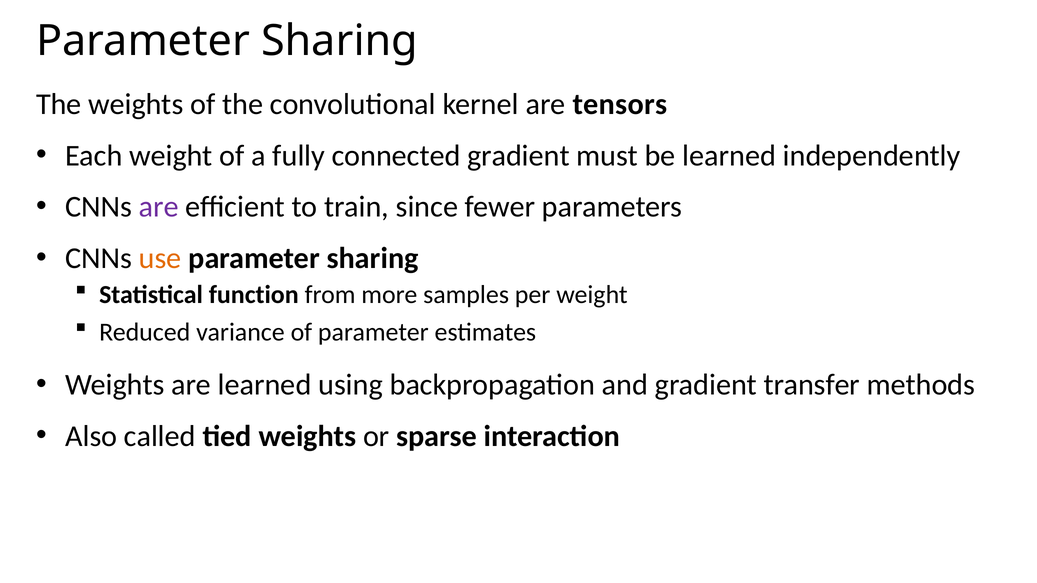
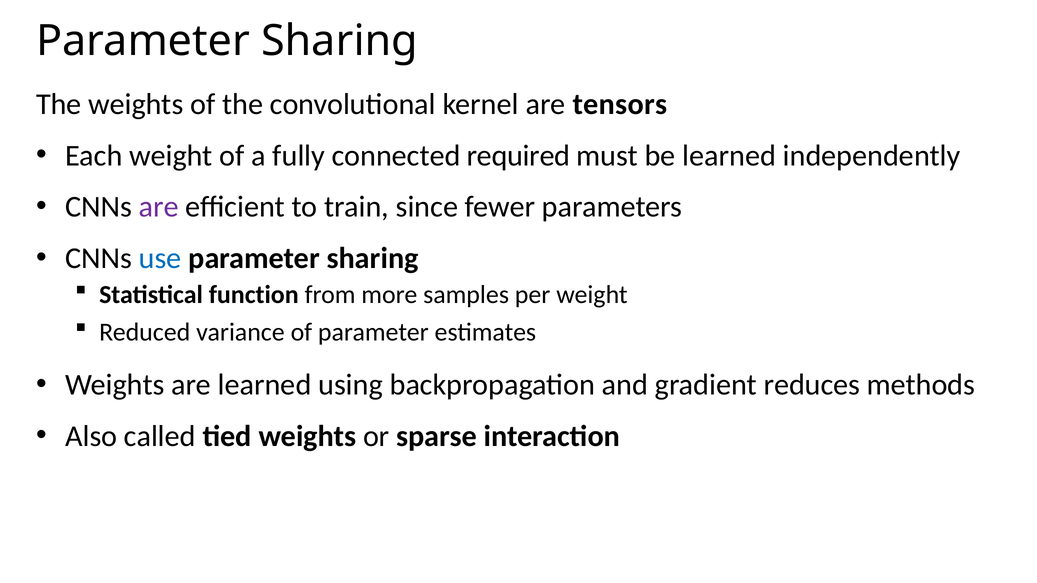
connected gradient: gradient -> required
use colour: orange -> blue
transfer: transfer -> reduces
